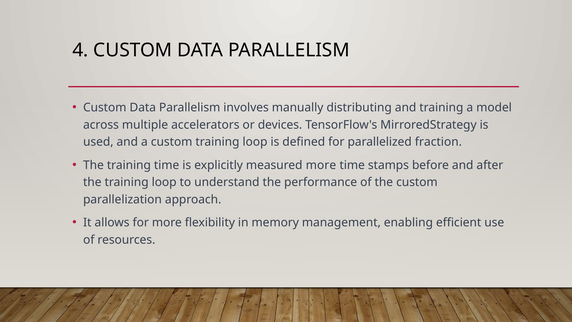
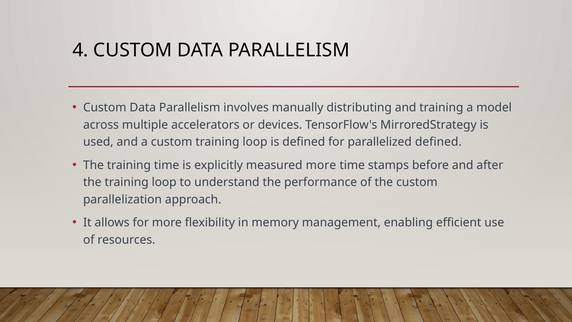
parallelized fraction: fraction -> defined
